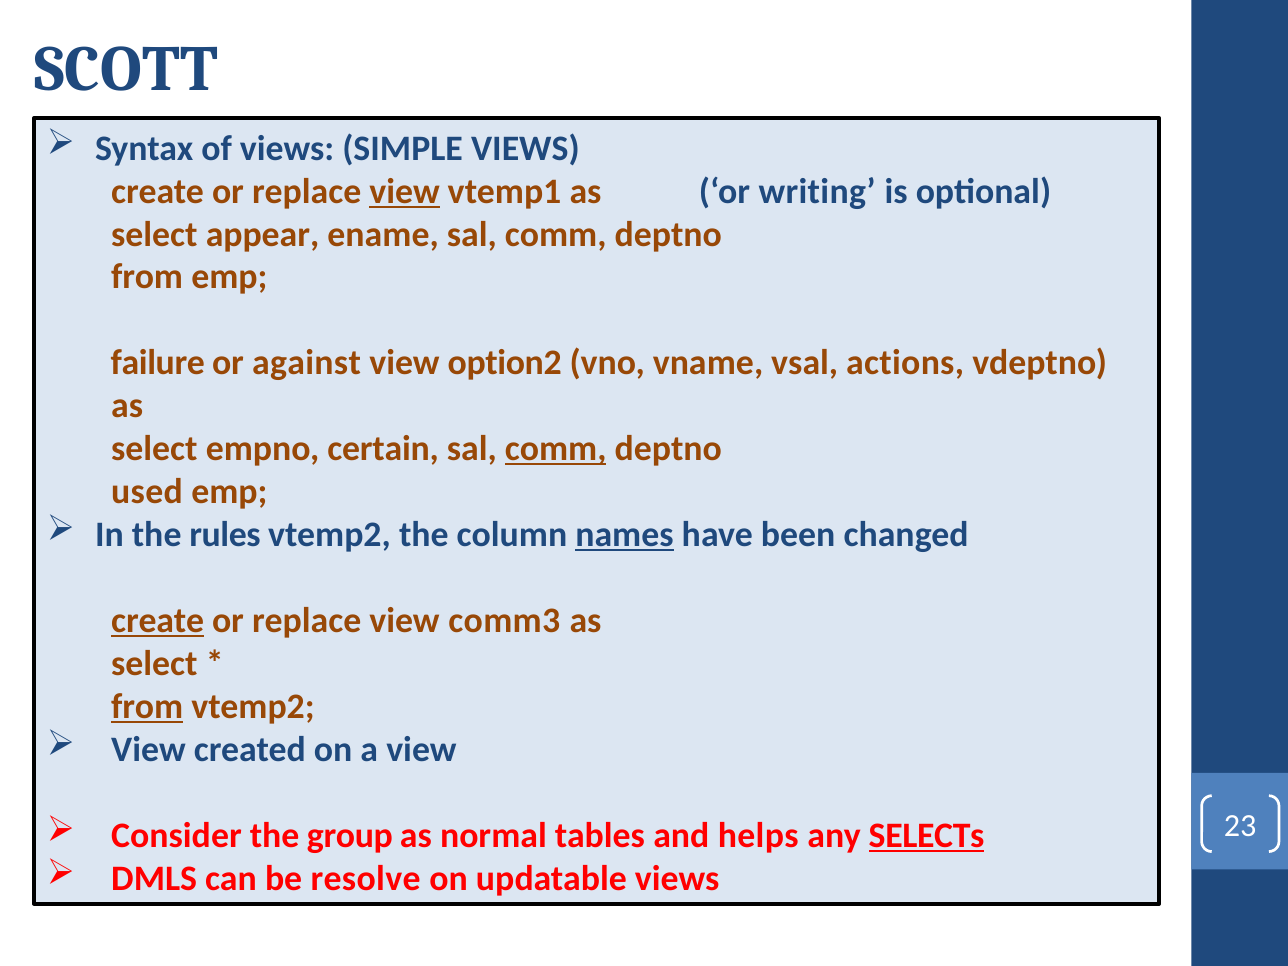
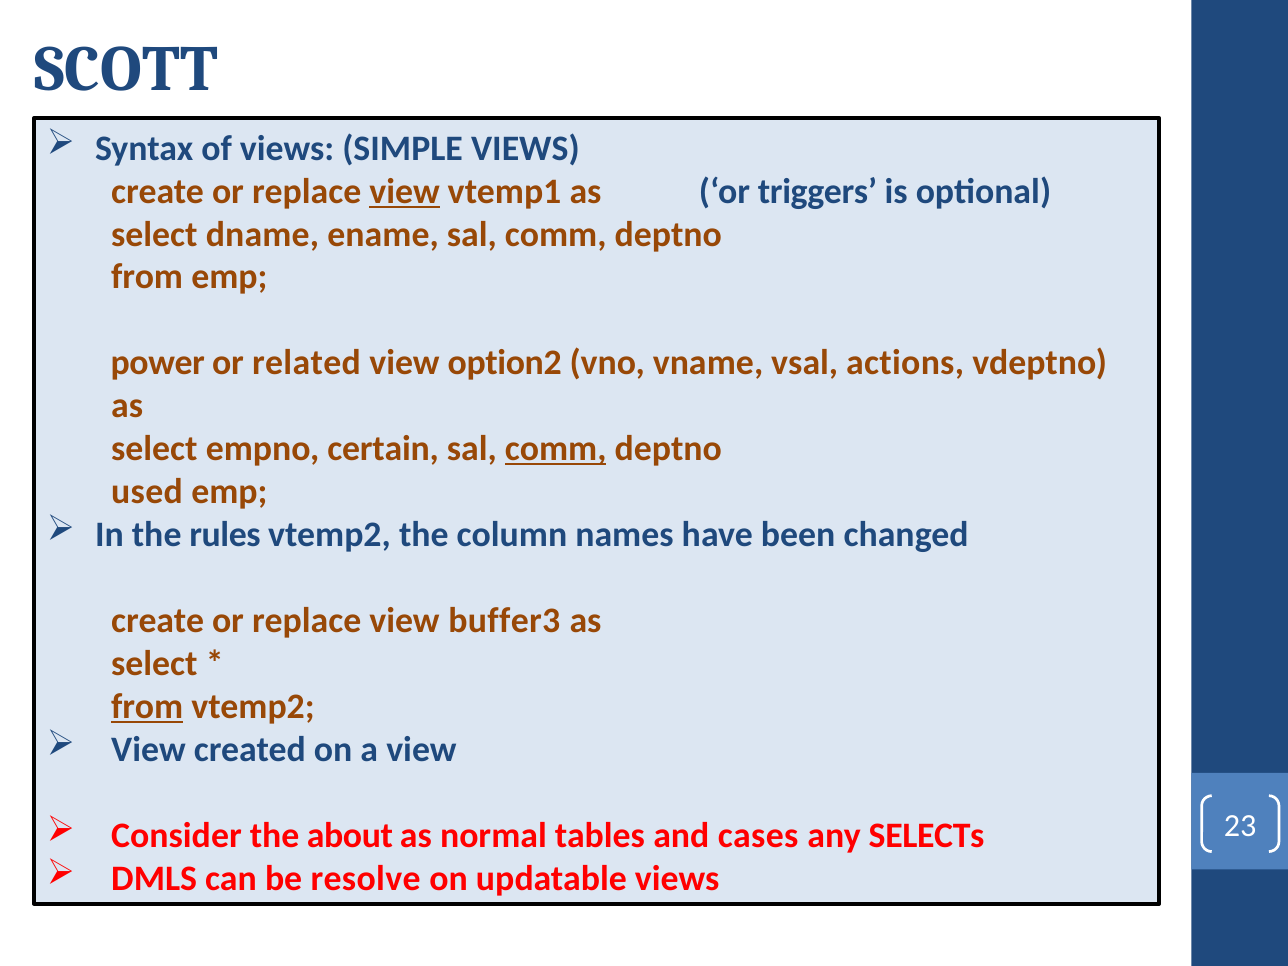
writing: writing -> triggers
appear: appear -> dname
failure: failure -> power
against: against -> related
names underline: present -> none
create at (158, 621) underline: present -> none
comm3: comm3 -> buffer3
group: group -> about
helps: helps -> cases
SELECTs underline: present -> none
